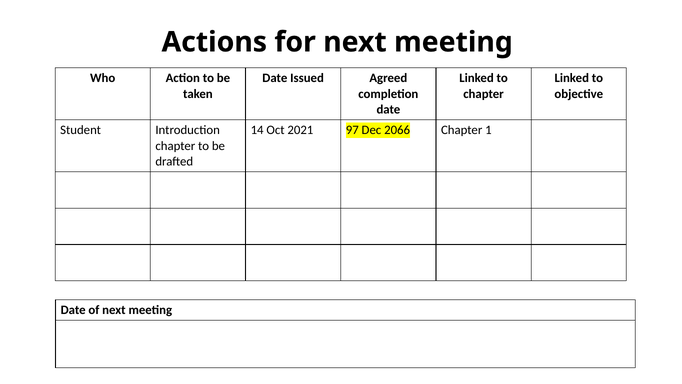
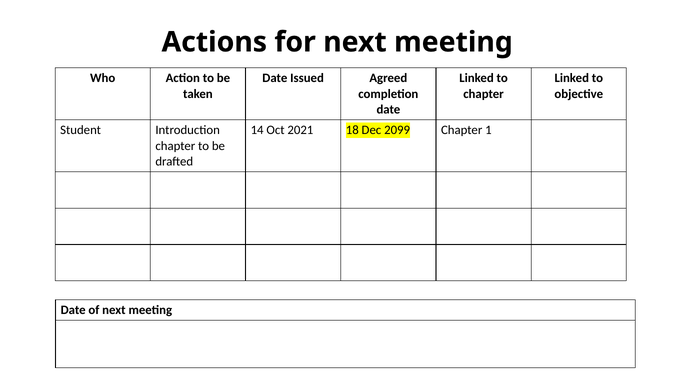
97: 97 -> 18
2066: 2066 -> 2099
